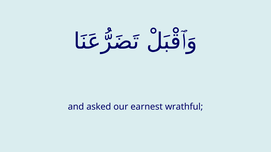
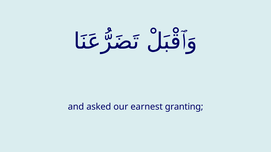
wrathful: wrathful -> granting
